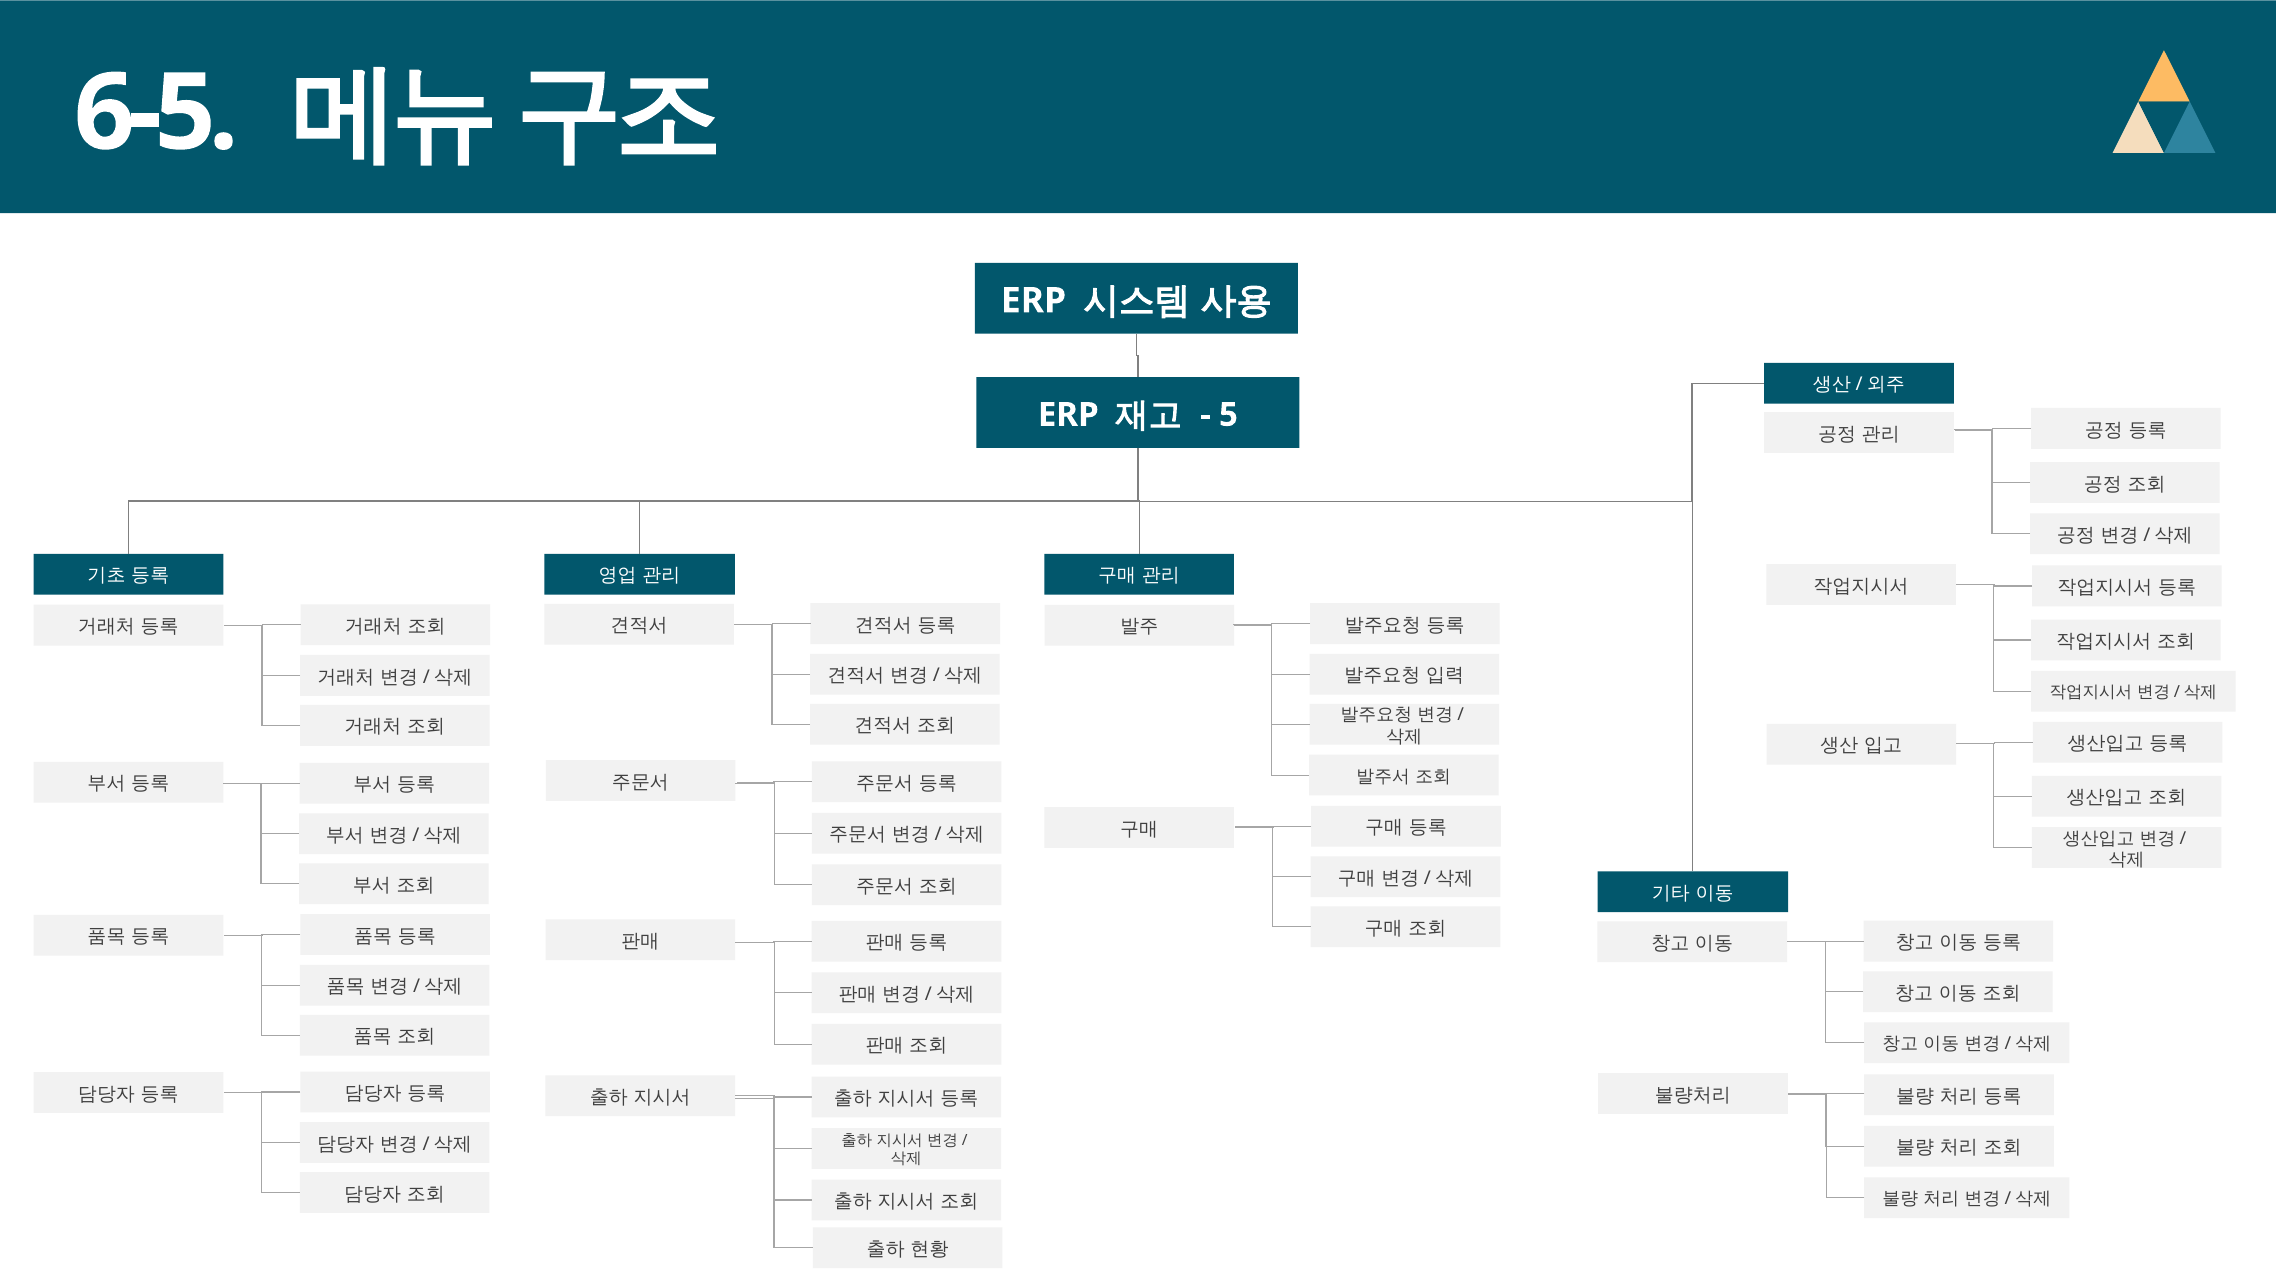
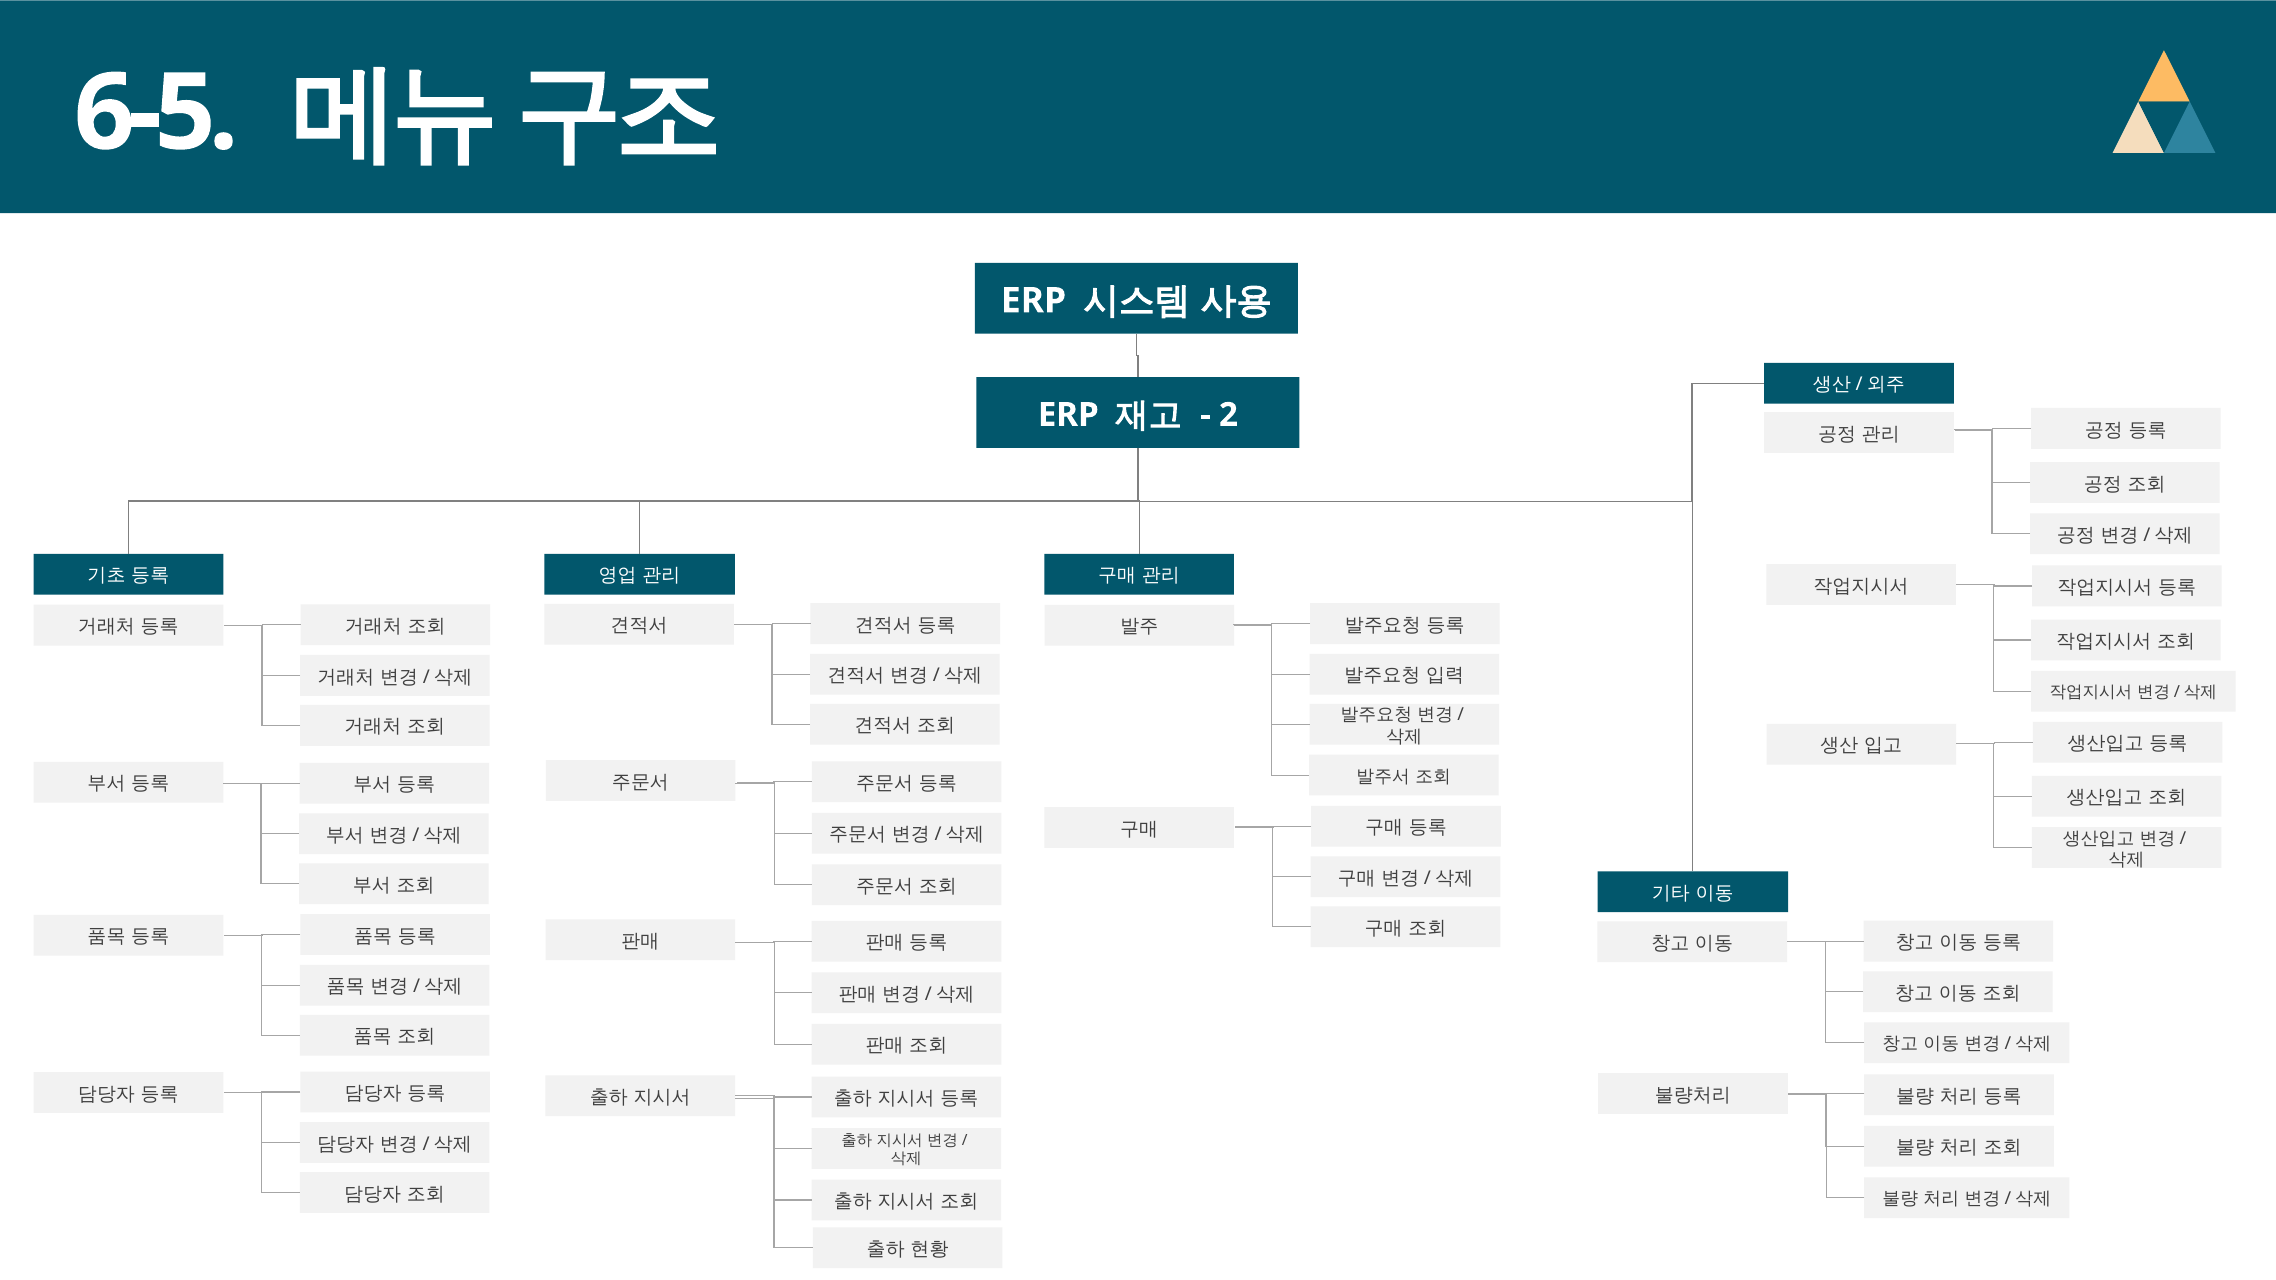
5: 5 -> 2
